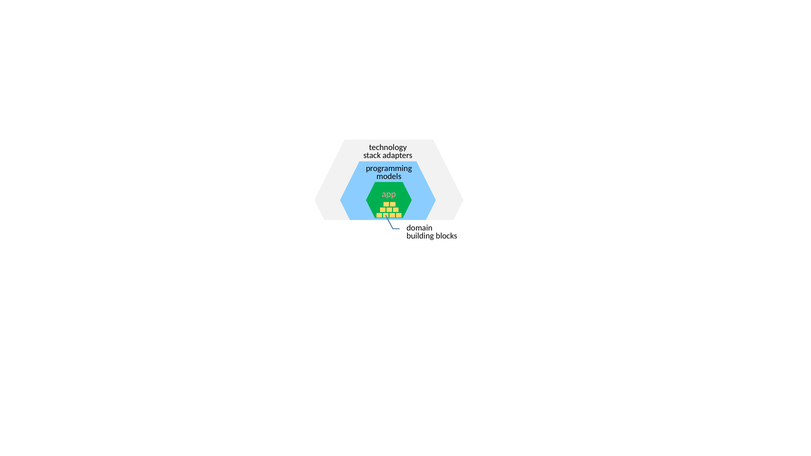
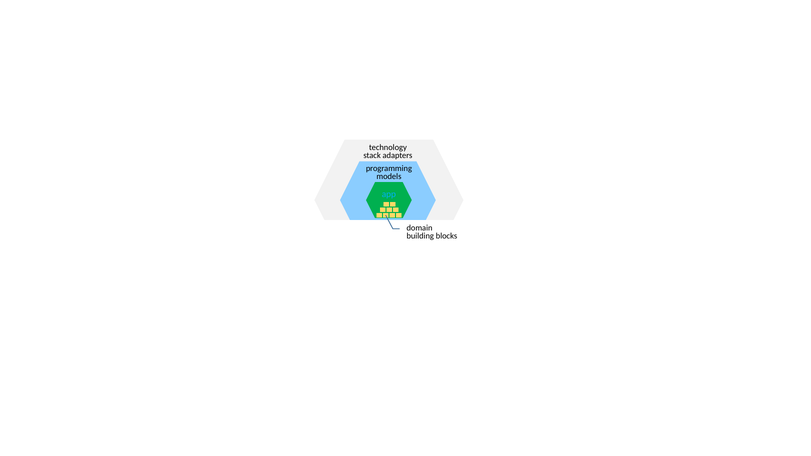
app colour: pink -> light blue
